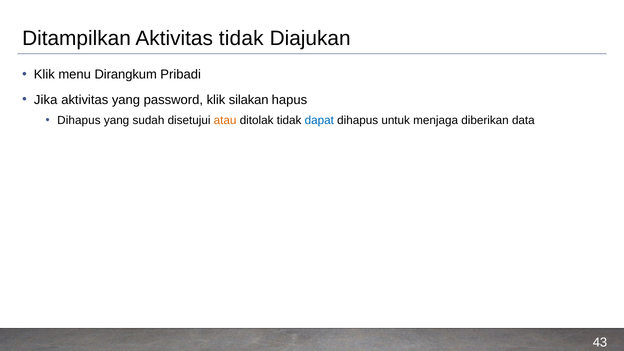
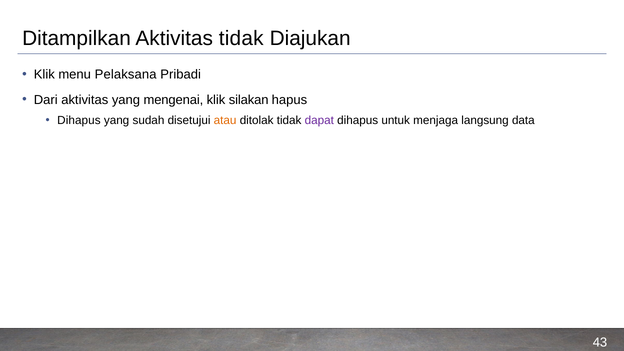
Dirangkum: Dirangkum -> Pelaksana
Jika: Jika -> Dari
password: password -> mengenai
dapat colour: blue -> purple
diberikan: diberikan -> langsung
